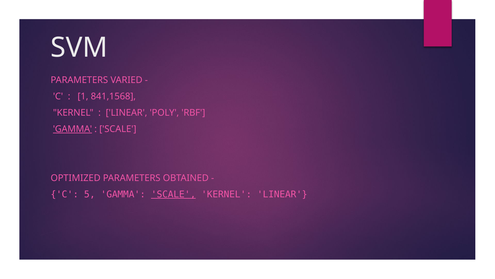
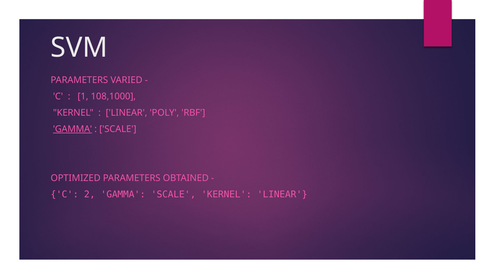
841,1568: 841,1568 -> 108,1000
5: 5 -> 2
SCALE at (173, 194) underline: present -> none
